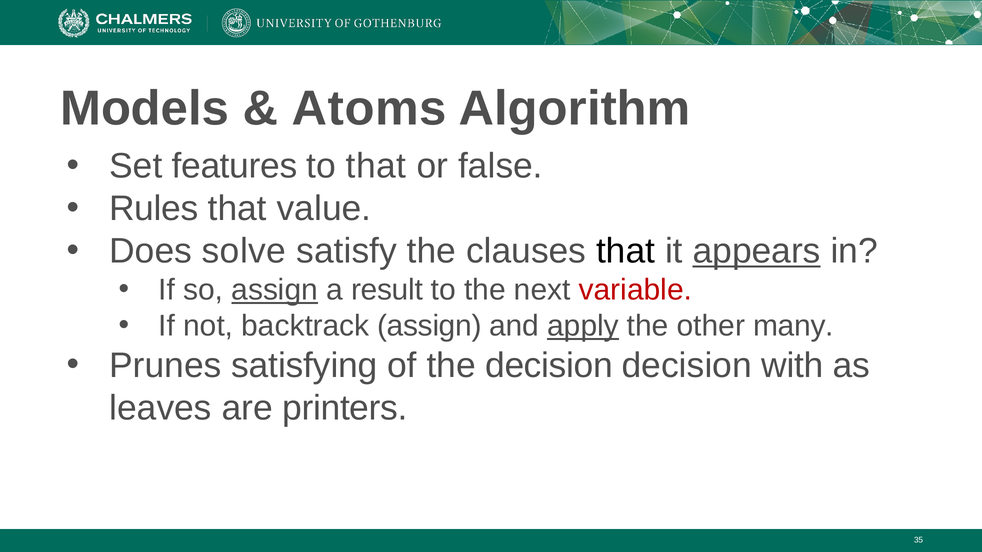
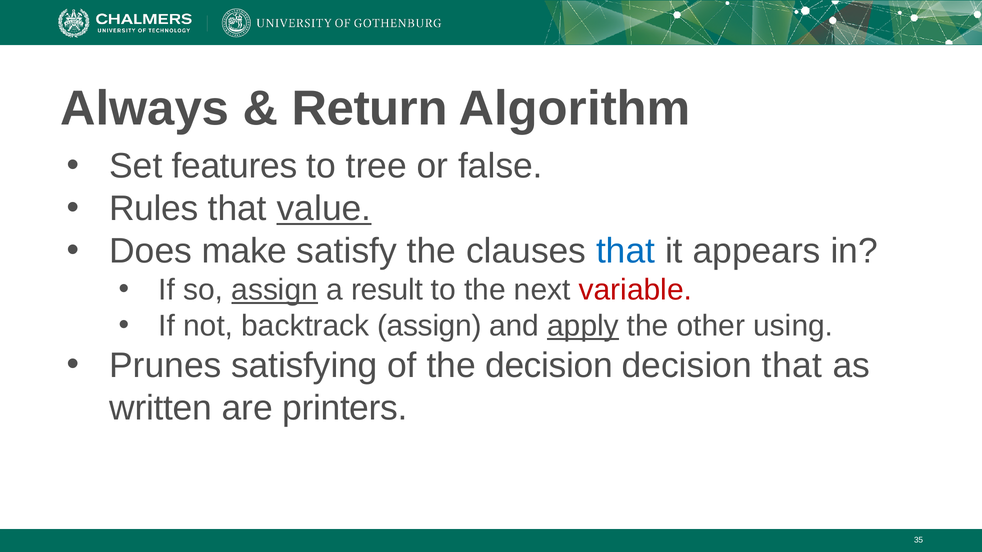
Models: Models -> Always
Atoms: Atoms -> Return
to that: that -> tree
value underline: none -> present
solve: solve -> make
that at (626, 251) colour: black -> blue
appears underline: present -> none
many: many -> using
decision with: with -> that
leaves: leaves -> written
